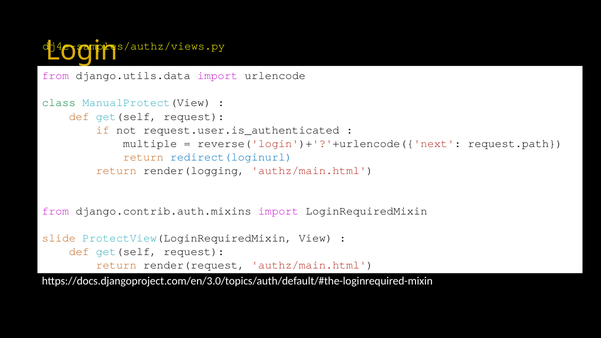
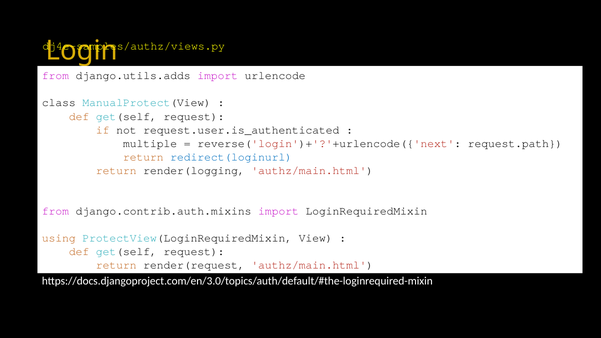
django.utils.data: django.utils.data -> django.utils.adds
class colour: green -> black
slide: slide -> using
